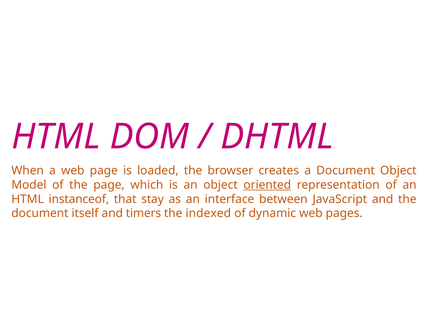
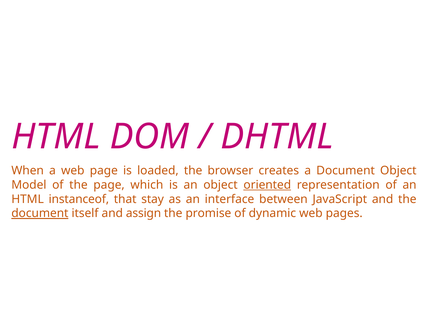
document at (40, 213) underline: none -> present
timers: timers -> assign
indexed: indexed -> promise
